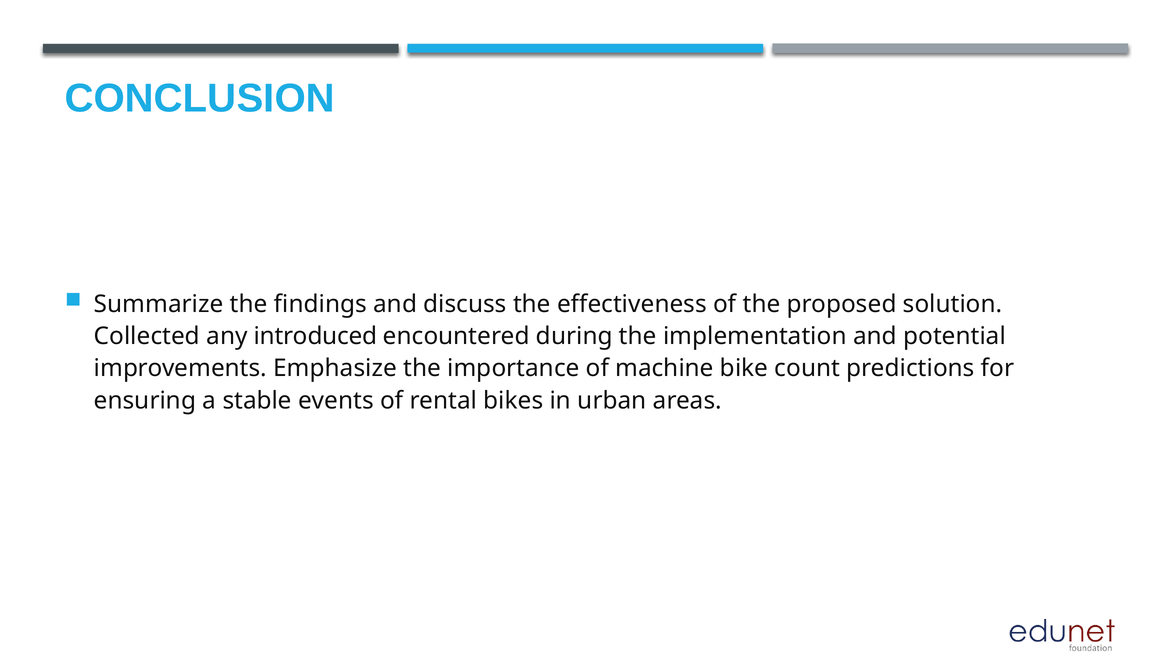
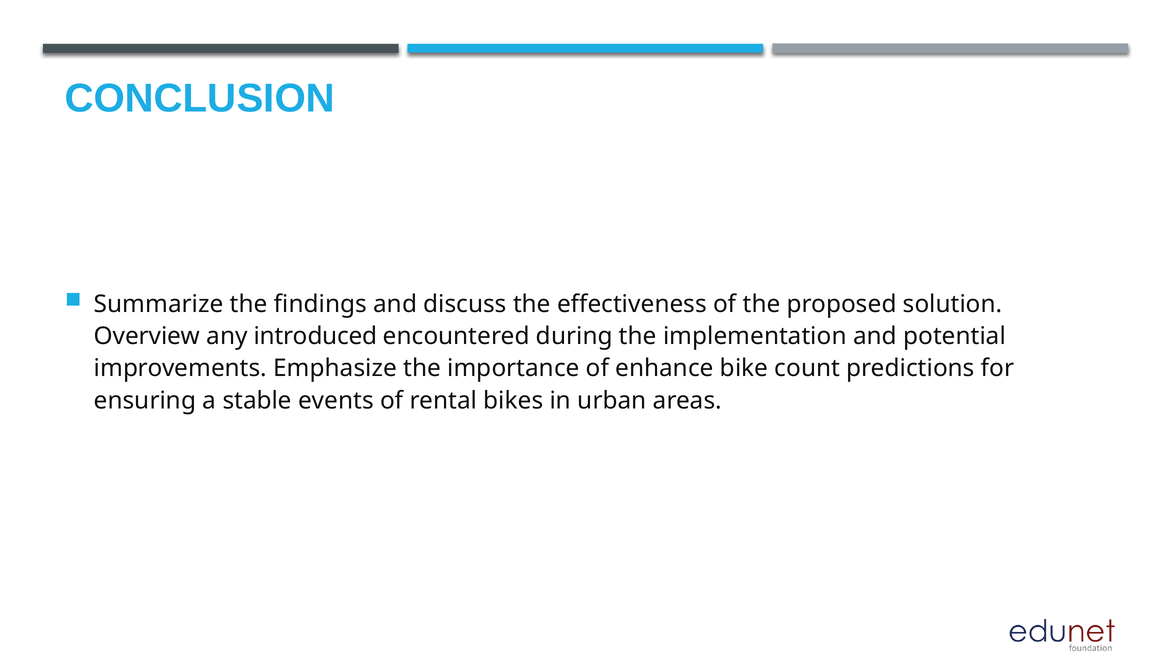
Collected: Collected -> Overview
machine: machine -> enhance
